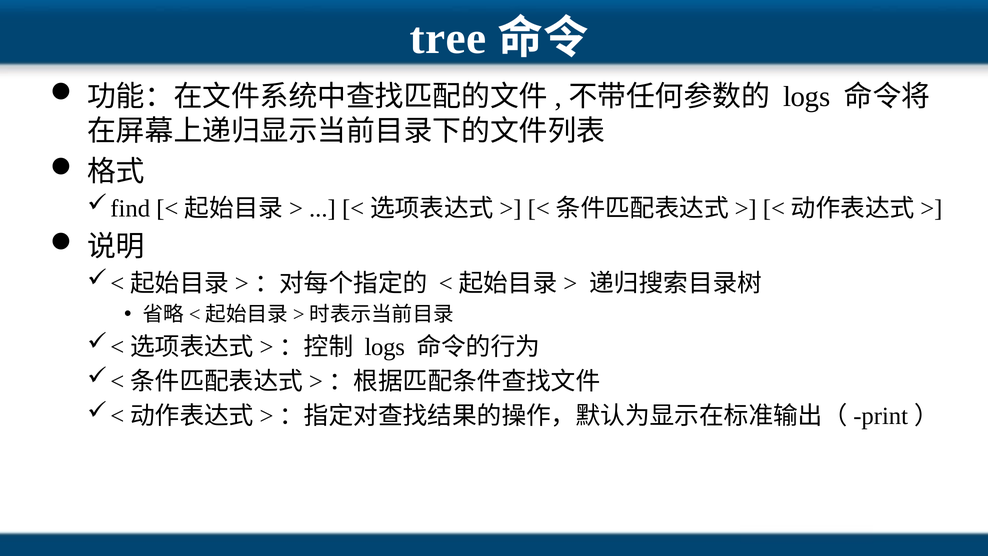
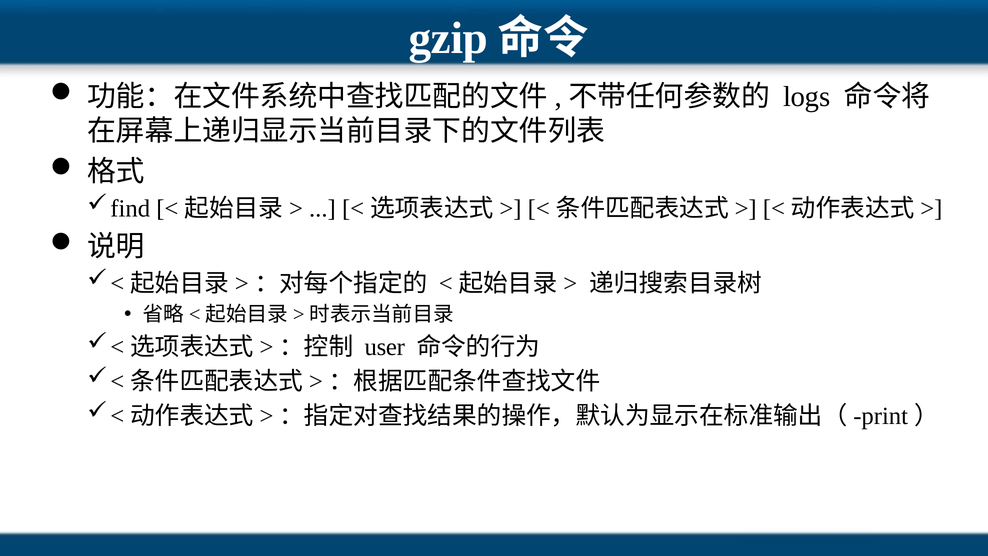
tree: tree -> gzip
logs at (385, 347): logs -> user
